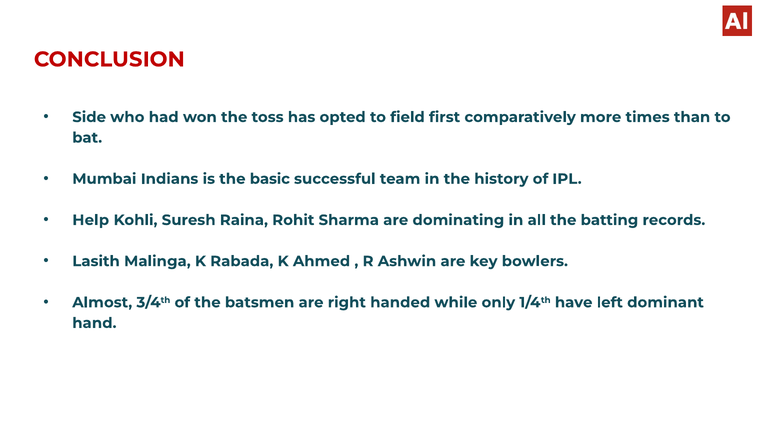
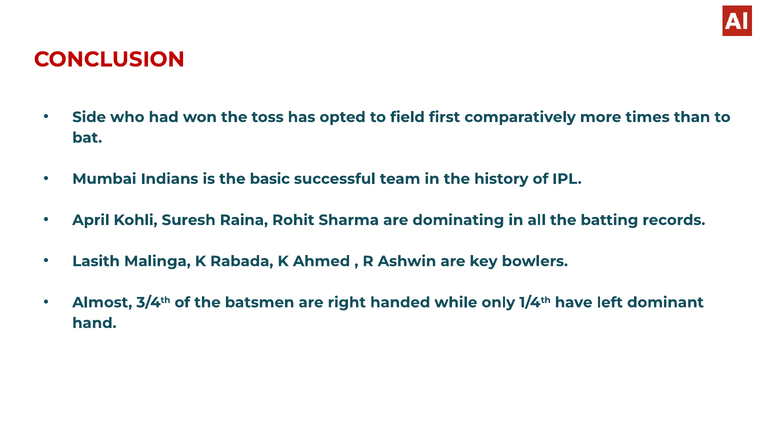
Help: Help -> April
